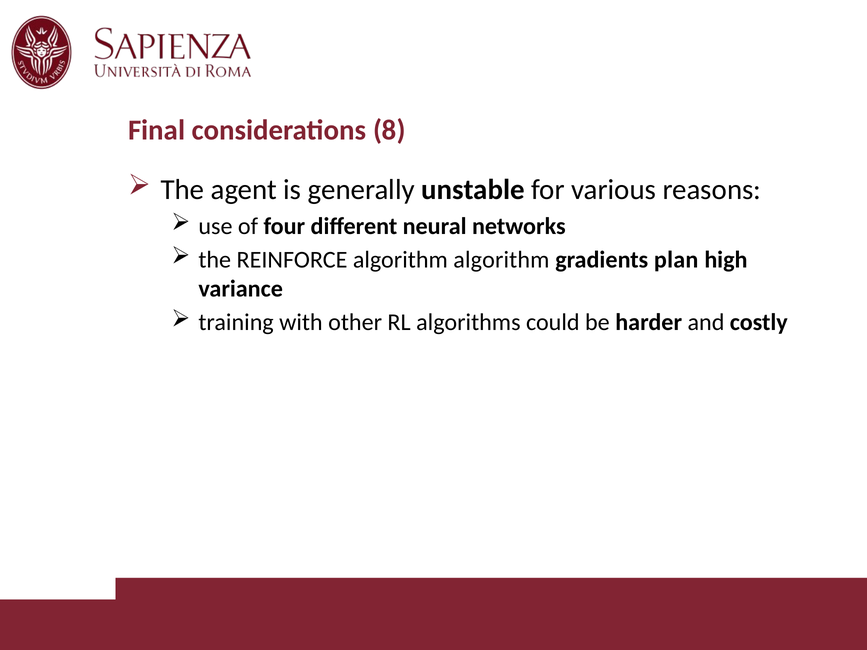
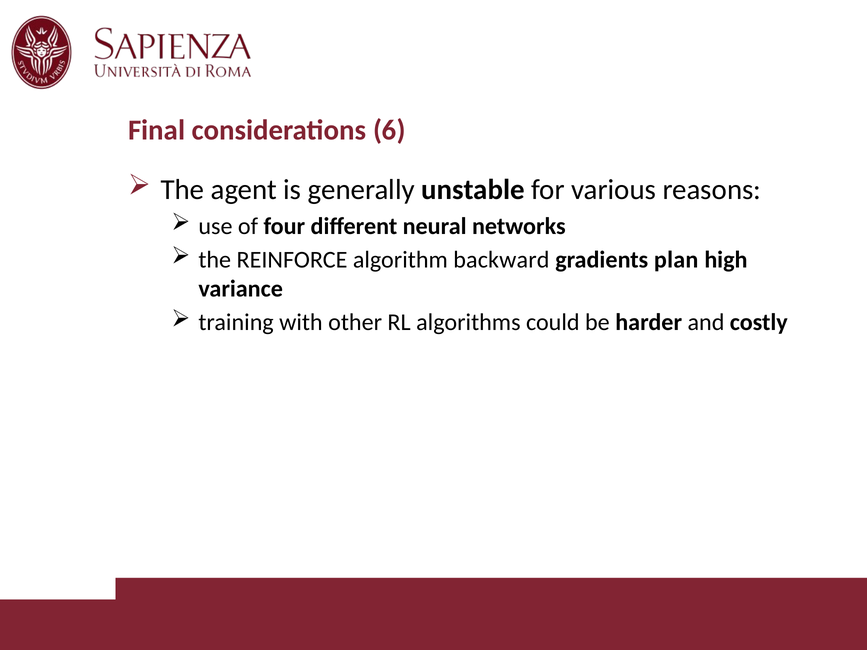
8: 8 -> 6
algorithm algorithm: algorithm -> backward
